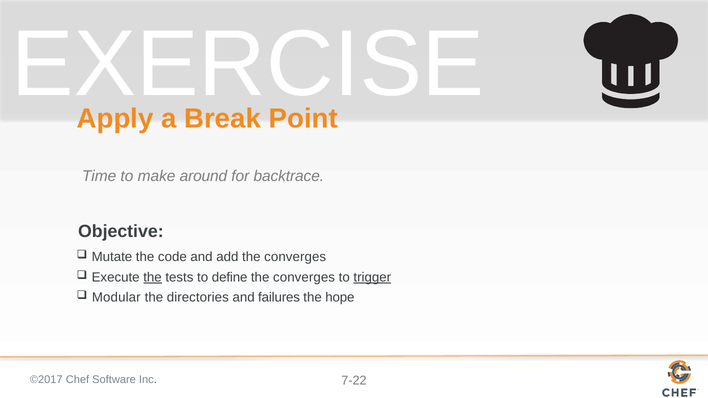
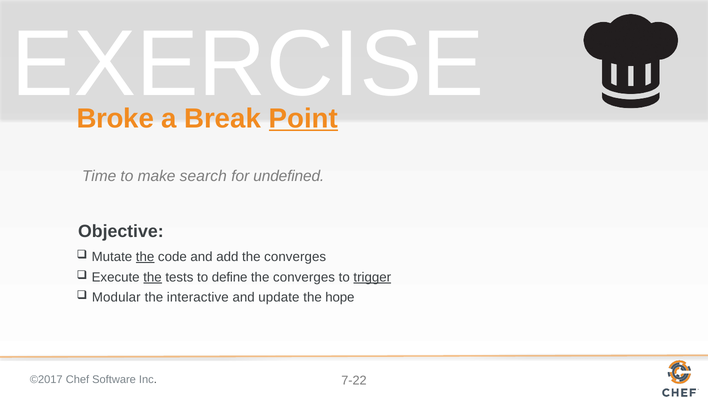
Apply: Apply -> Broke
Point underline: none -> present
around: around -> search
backtrace: backtrace -> undefined
the at (145, 257) underline: none -> present
directories: directories -> interactive
failures: failures -> update
